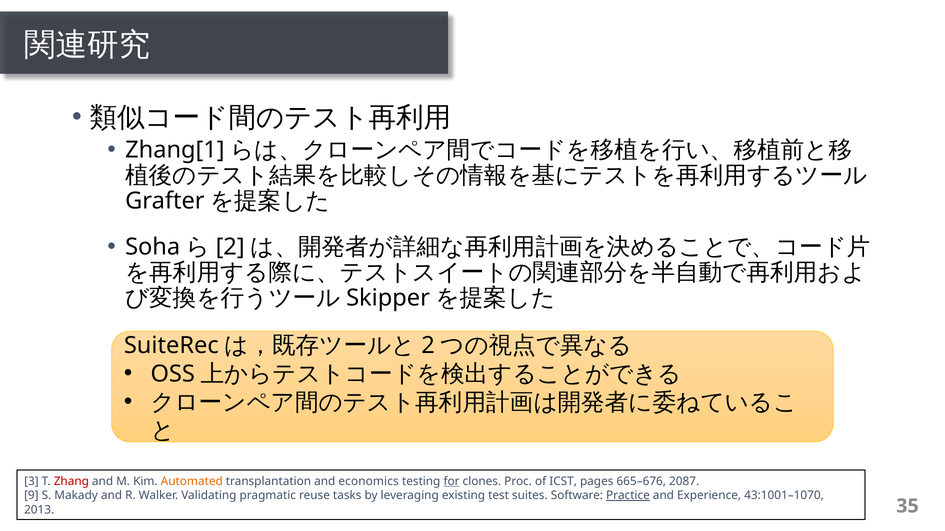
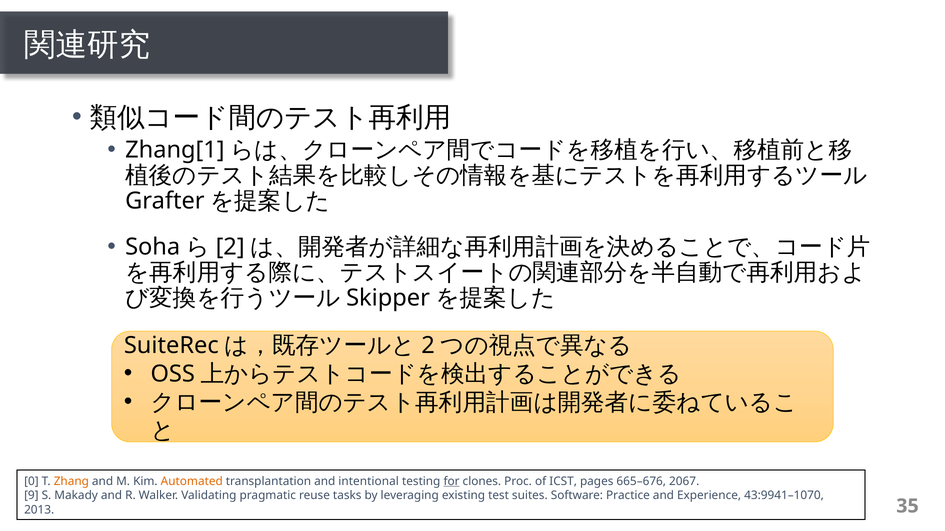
3: 3 -> 0
Zhang colour: red -> orange
economics: economics -> intentional
2087: 2087 -> 2067
Practice underline: present -> none
43:1001–1070: 43:1001–1070 -> 43:9941–1070
